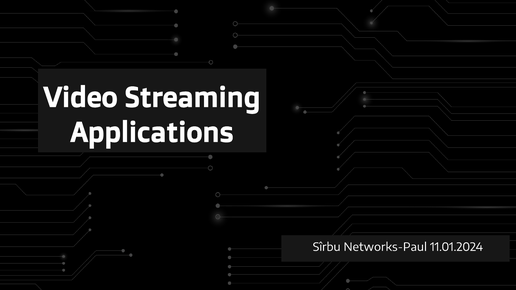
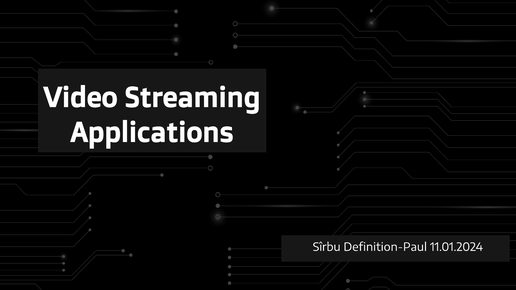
Networks-Paul: Networks-Paul -> Definition-Paul
